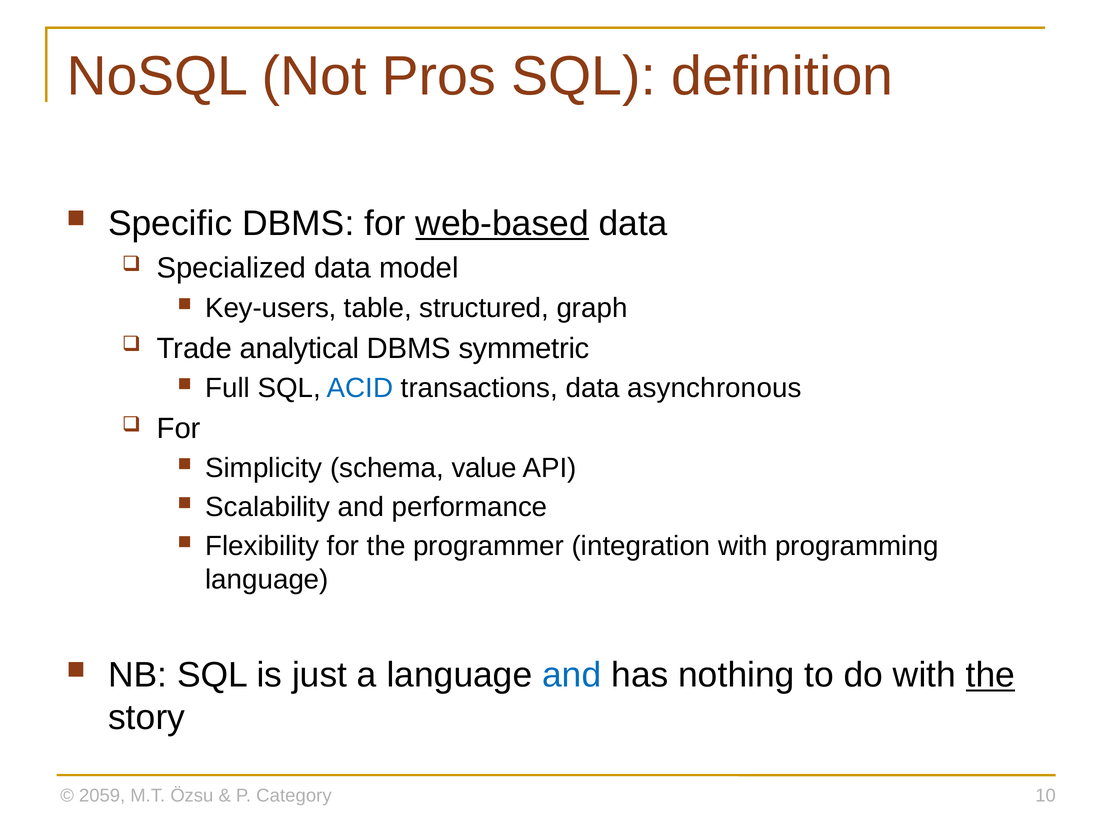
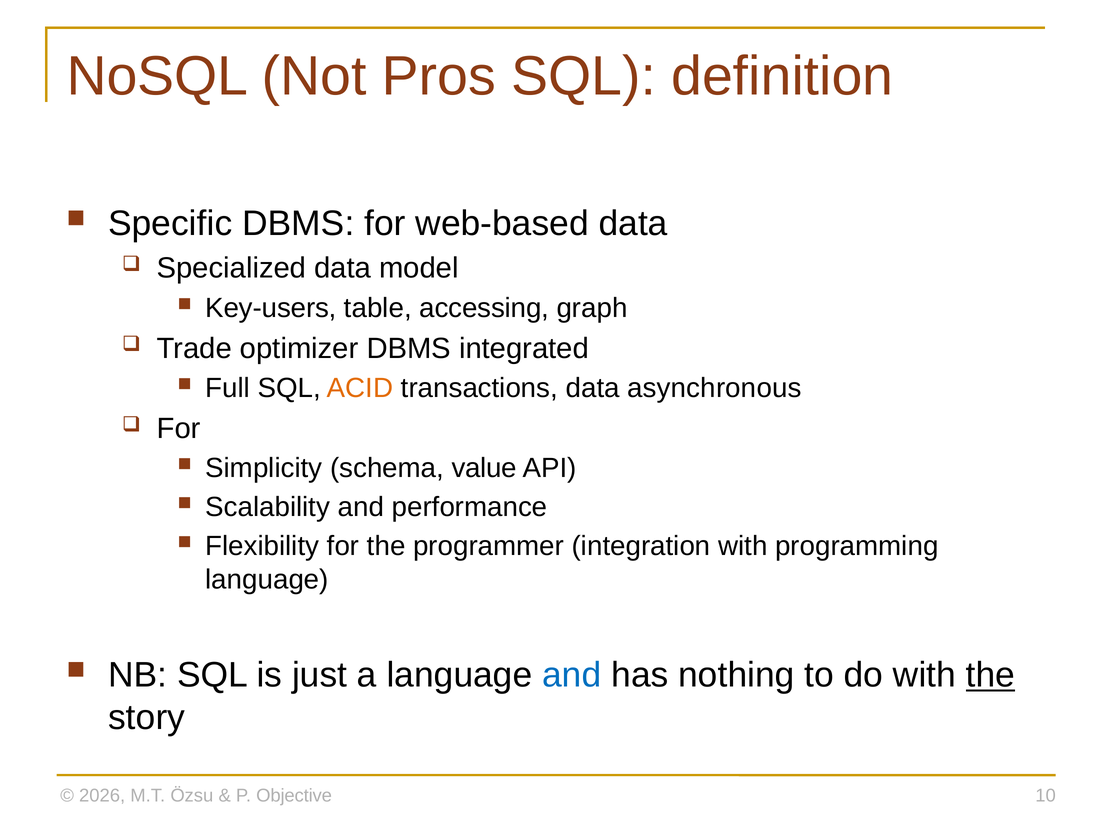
web-based underline: present -> none
structured: structured -> accessing
analytical: analytical -> optimizer
symmetric: symmetric -> integrated
ACID colour: blue -> orange
2059: 2059 -> 2026
Category: Category -> Objective
